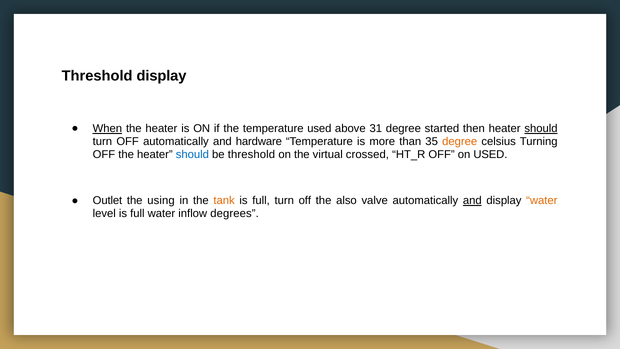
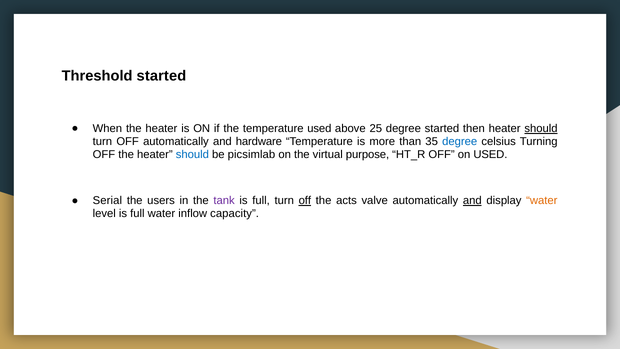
Threshold display: display -> started
When underline: present -> none
31: 31 -> 25
degree at (460, 141) colour: orange -> blue
be threshold: threshold -> picsimlab
crossed: crossed -> purpose
Outlet: Outlet -> Serial
using: using -> users
tank colour: orange -> purple
off at (305, 201) underline: none -> present
also: also -> acts
degrees: degrees -> capacity
